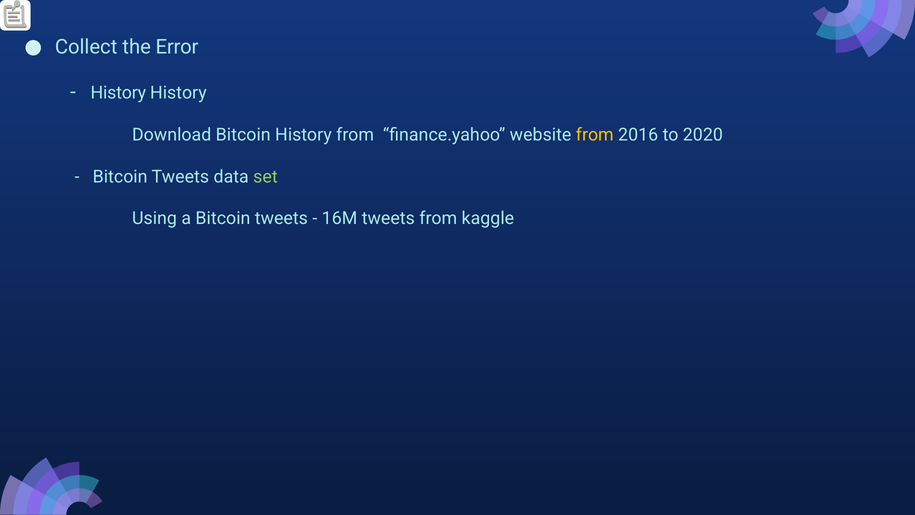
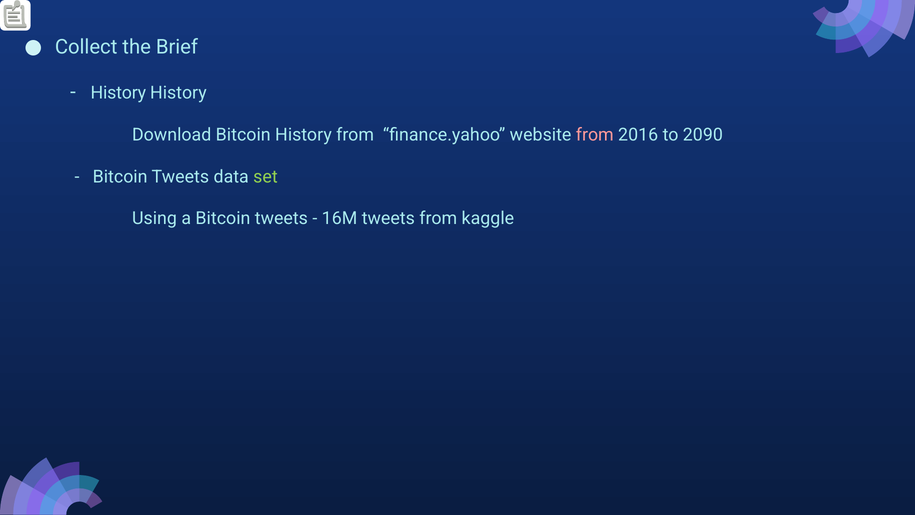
Error: Error -> Brief
from at (595, 135) colour: yellow -> pink
2020: 2020 -> 2090
